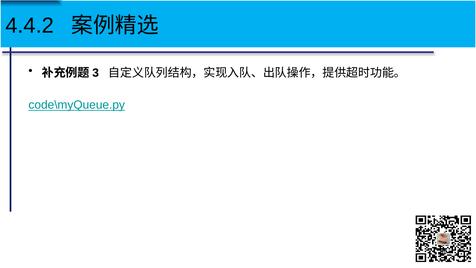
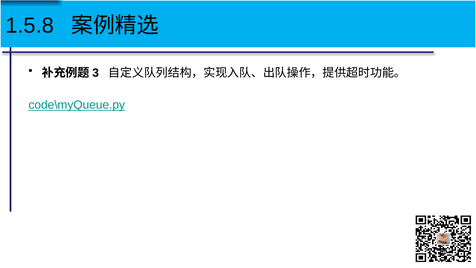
4.4.2: 4.4.2 -> 1.5.8
